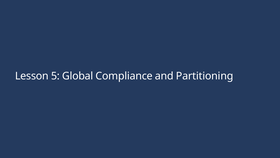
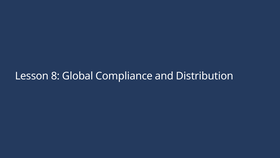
5: 5 -> 8
Partitioning: Partitioning -> Distribution
